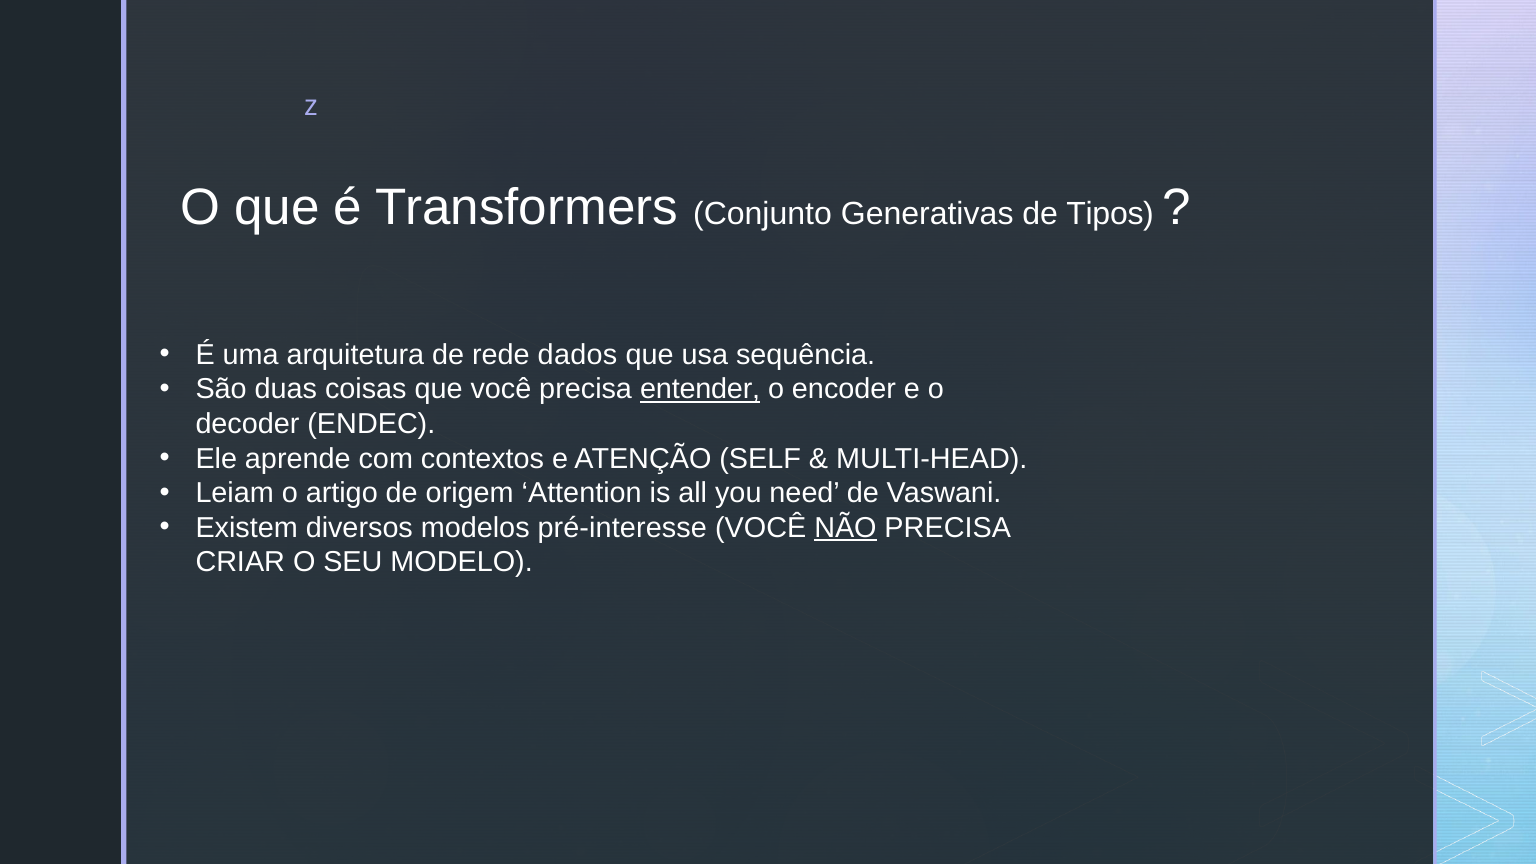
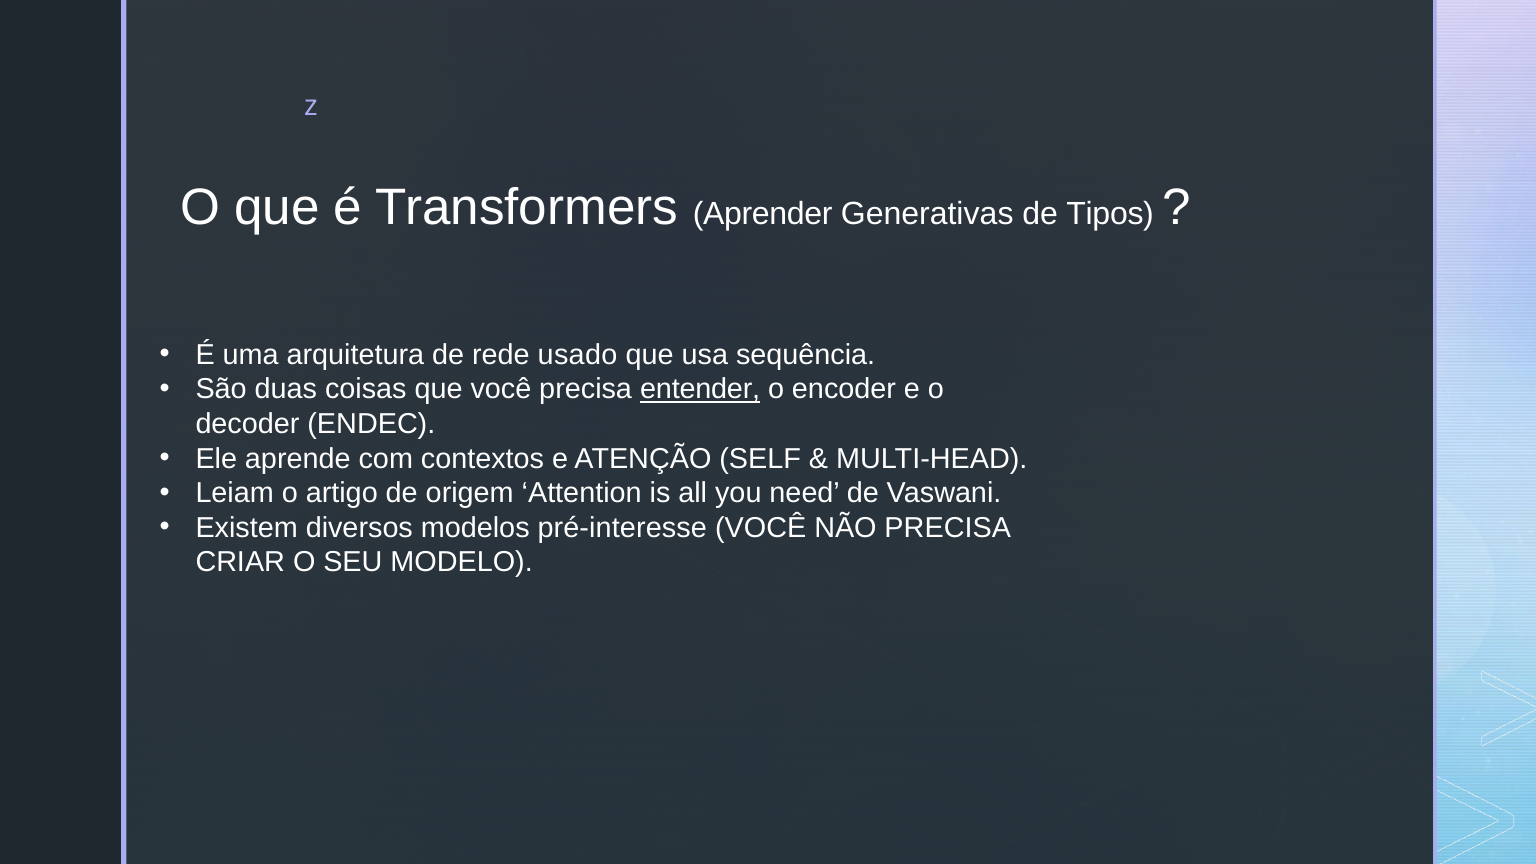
Conjunto: Conjunto -> Aprender
dados: dados -> usado
NÃO underline: present -> none
